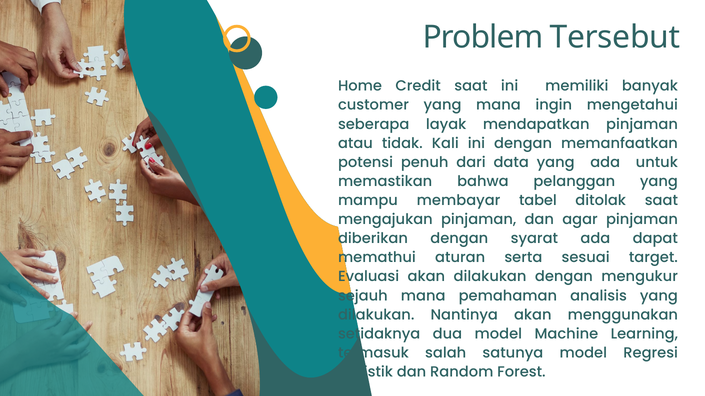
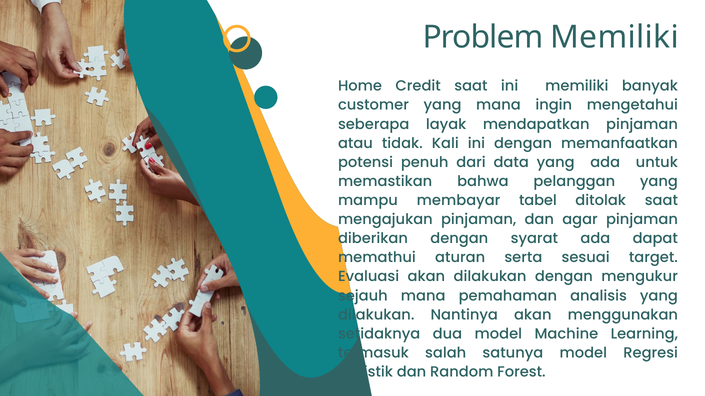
Problem Tersebut: Tersebut -> Memiliki
